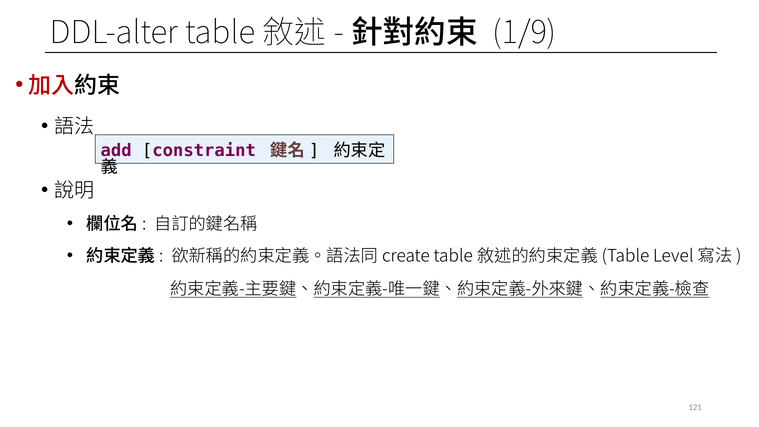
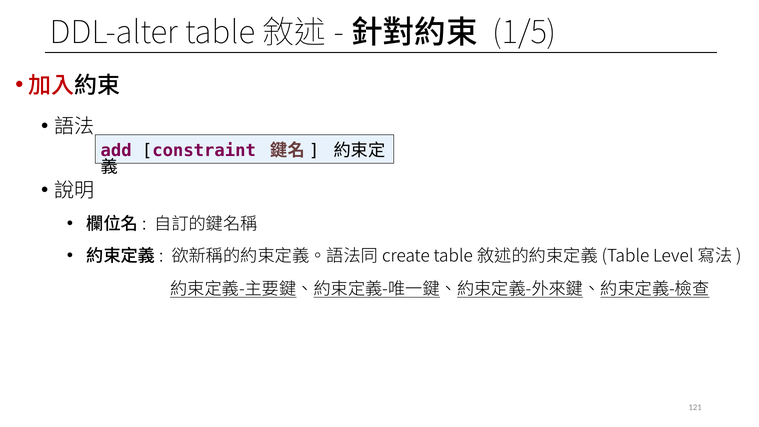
1/9: 1/9 -> 1/5
